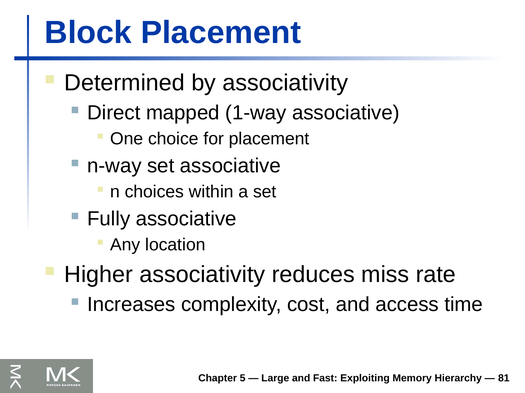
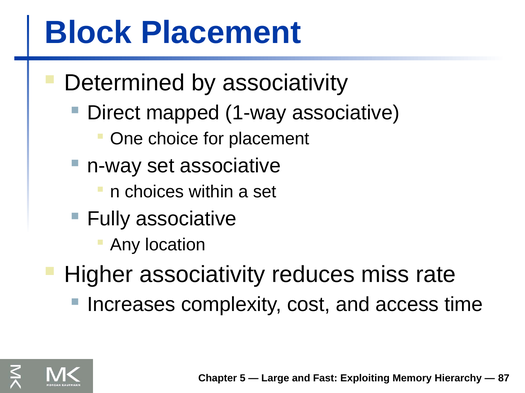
81: 81 -> 87
